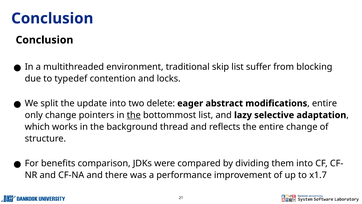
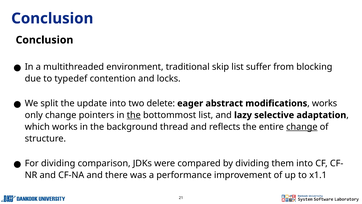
entire at (325, 103): entire -> works
change at (302, 127) underline: none -> present
For benefits: benefits -> dividing
x1.7: x1.7 -> x1.1
